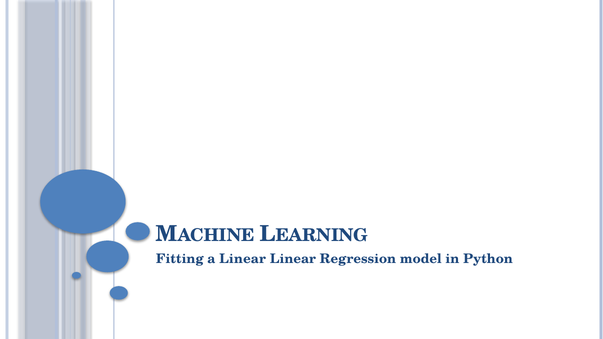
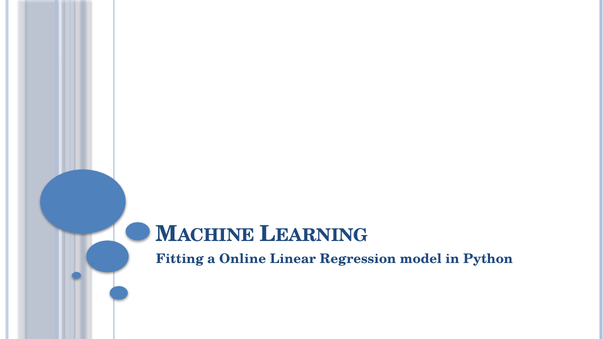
a Linear: Linear -> Online
